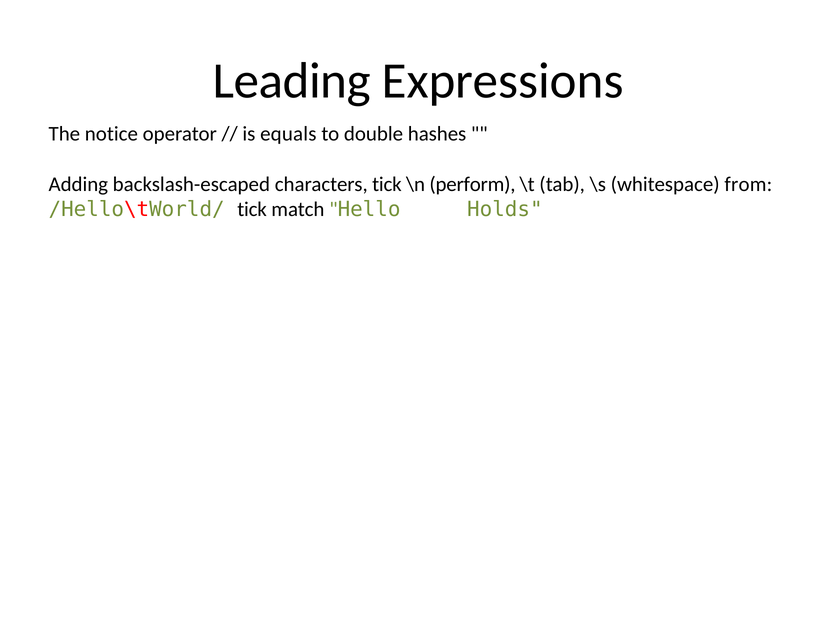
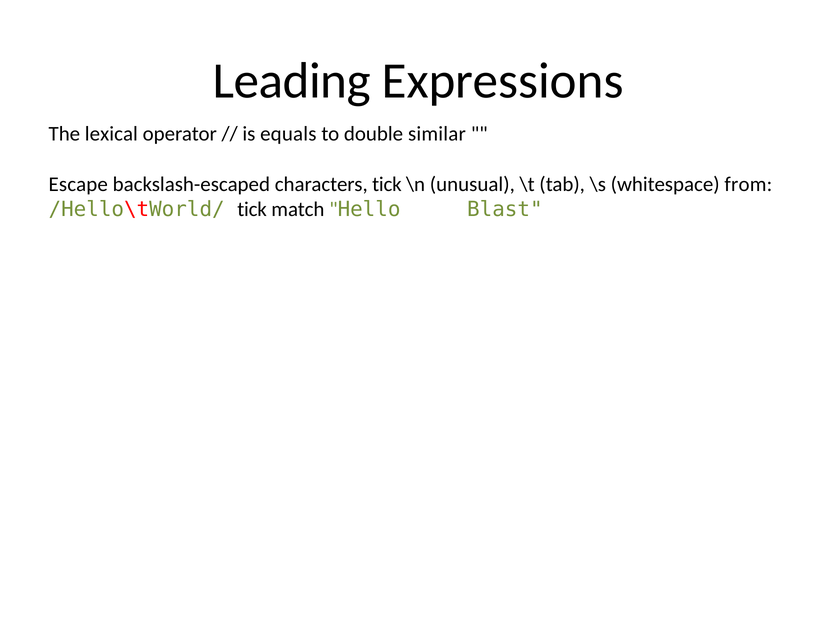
notice: notice -> lexical
hashes: hashes -> similar
Adding: Adding -> Escape
perform: perform -> unusual
Holds: Holds -> Blast
